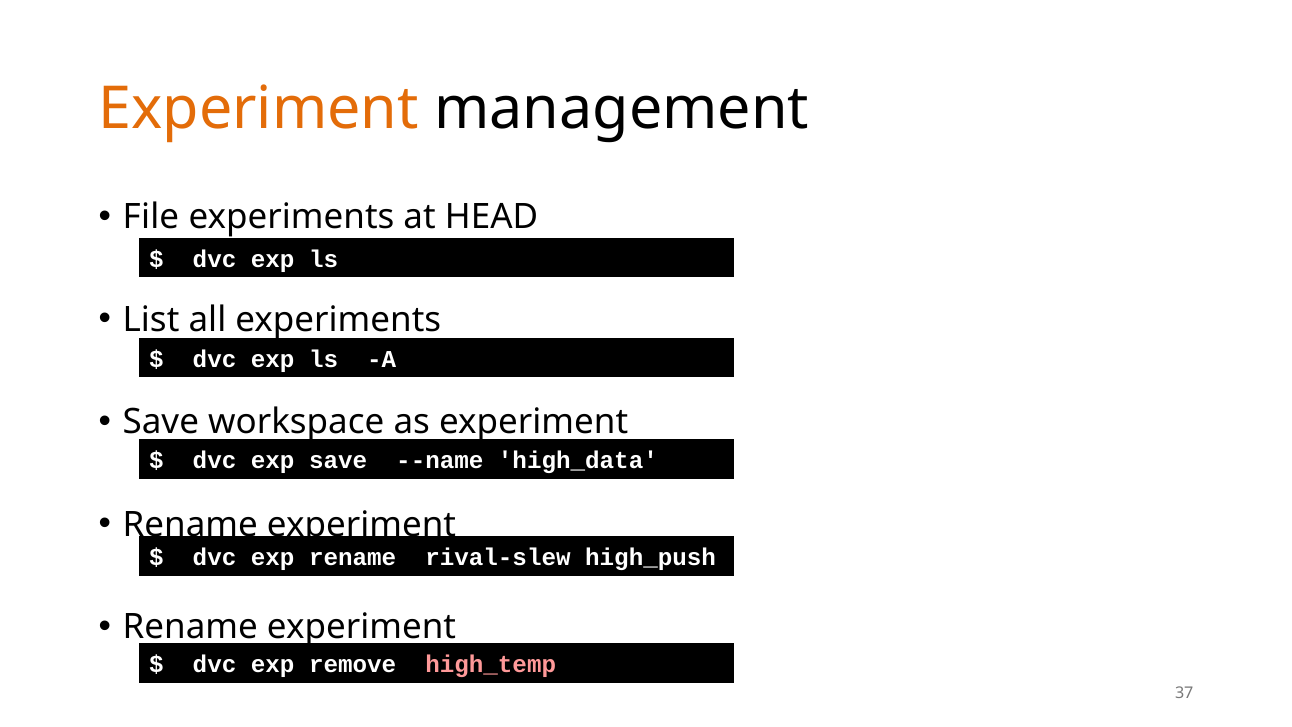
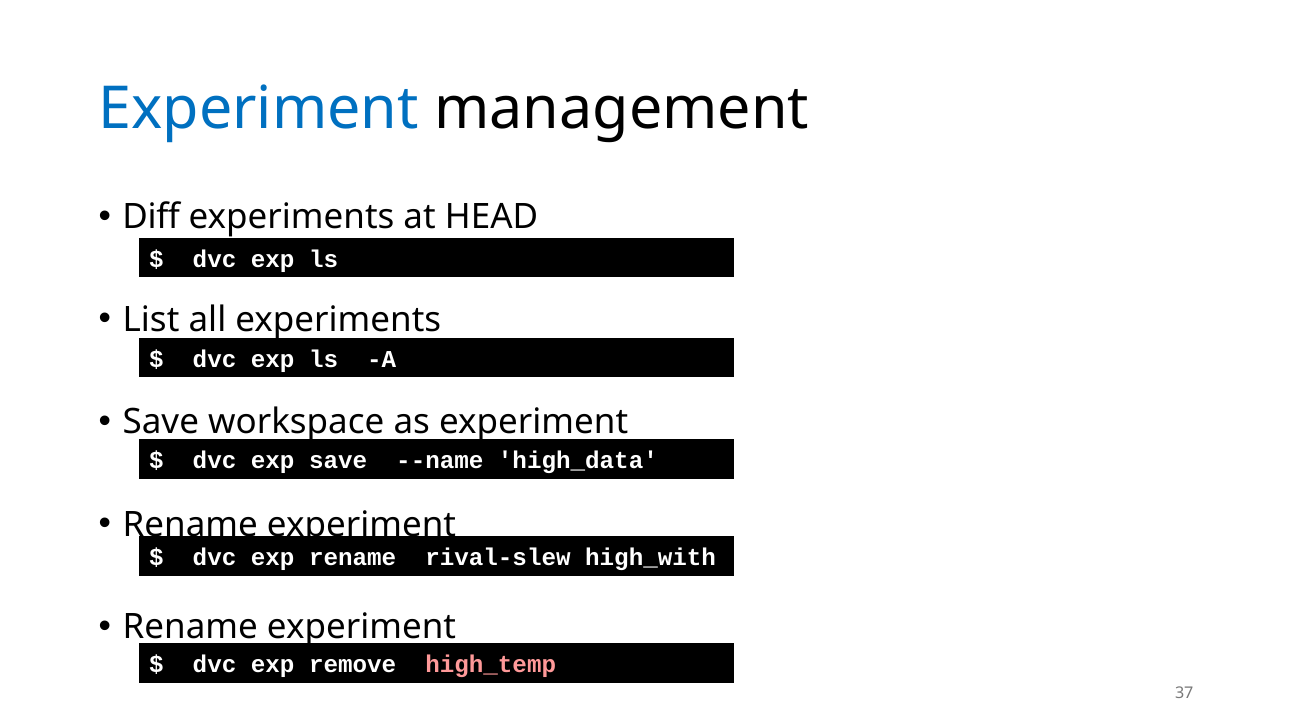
Experiment at (259, 109) colour: orange -> blue
File: File -> Diff
high_push: high_push -> high_with
